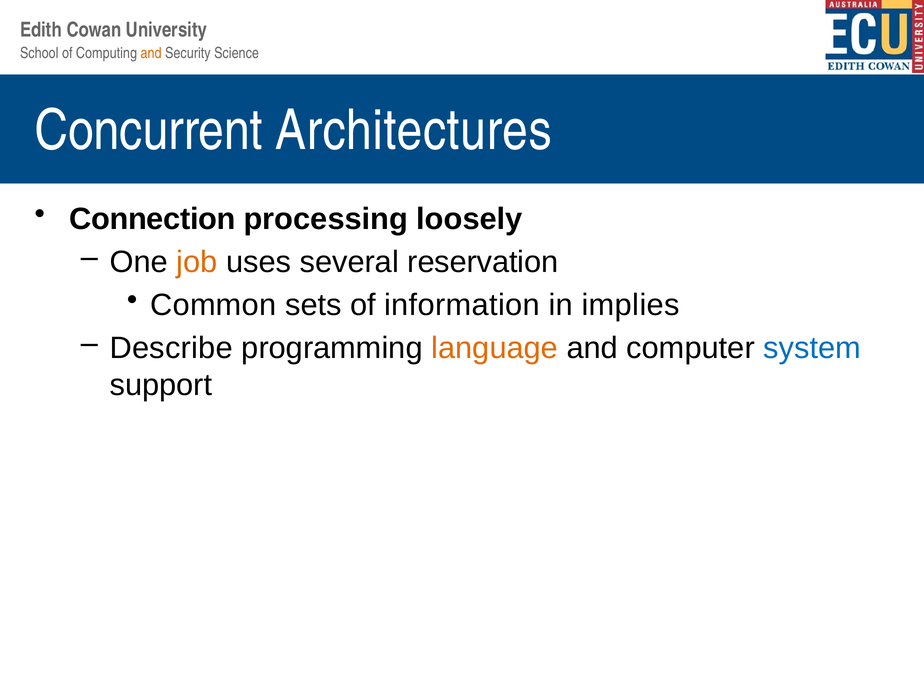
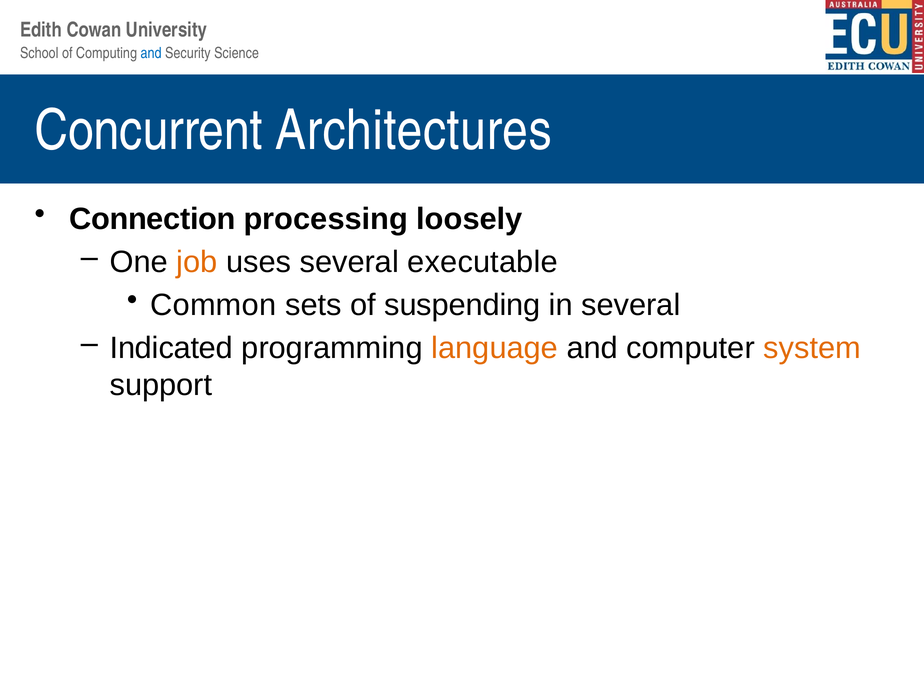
and at (151, 53) colour: orange -> blue
reservation: reservation -> executable
information: information -> suspending
in implies: implies -> several
Describe: Describe -> Indicated
system colour: blue -> orange
